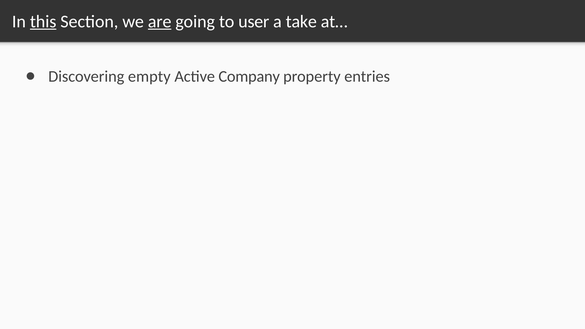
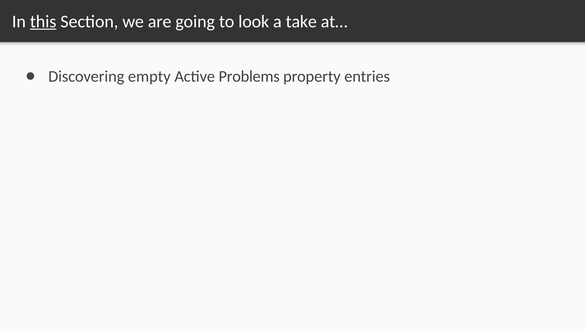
are underline: present -> none
user: user -> look
Company: Company -> Problems
